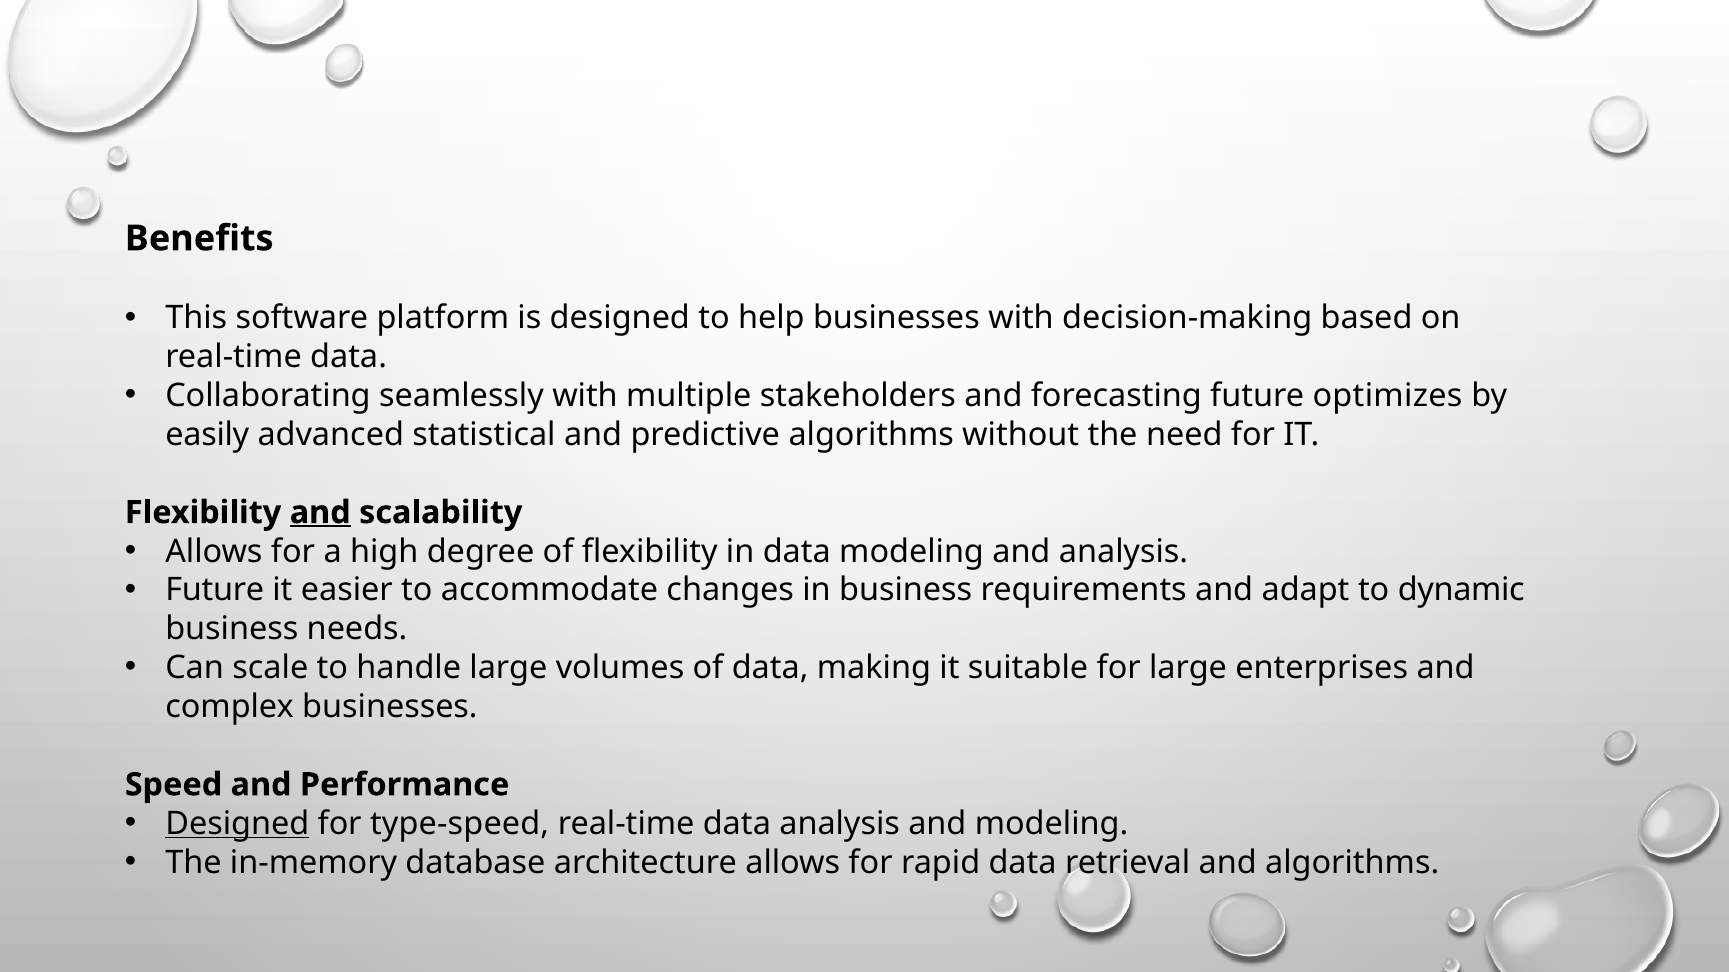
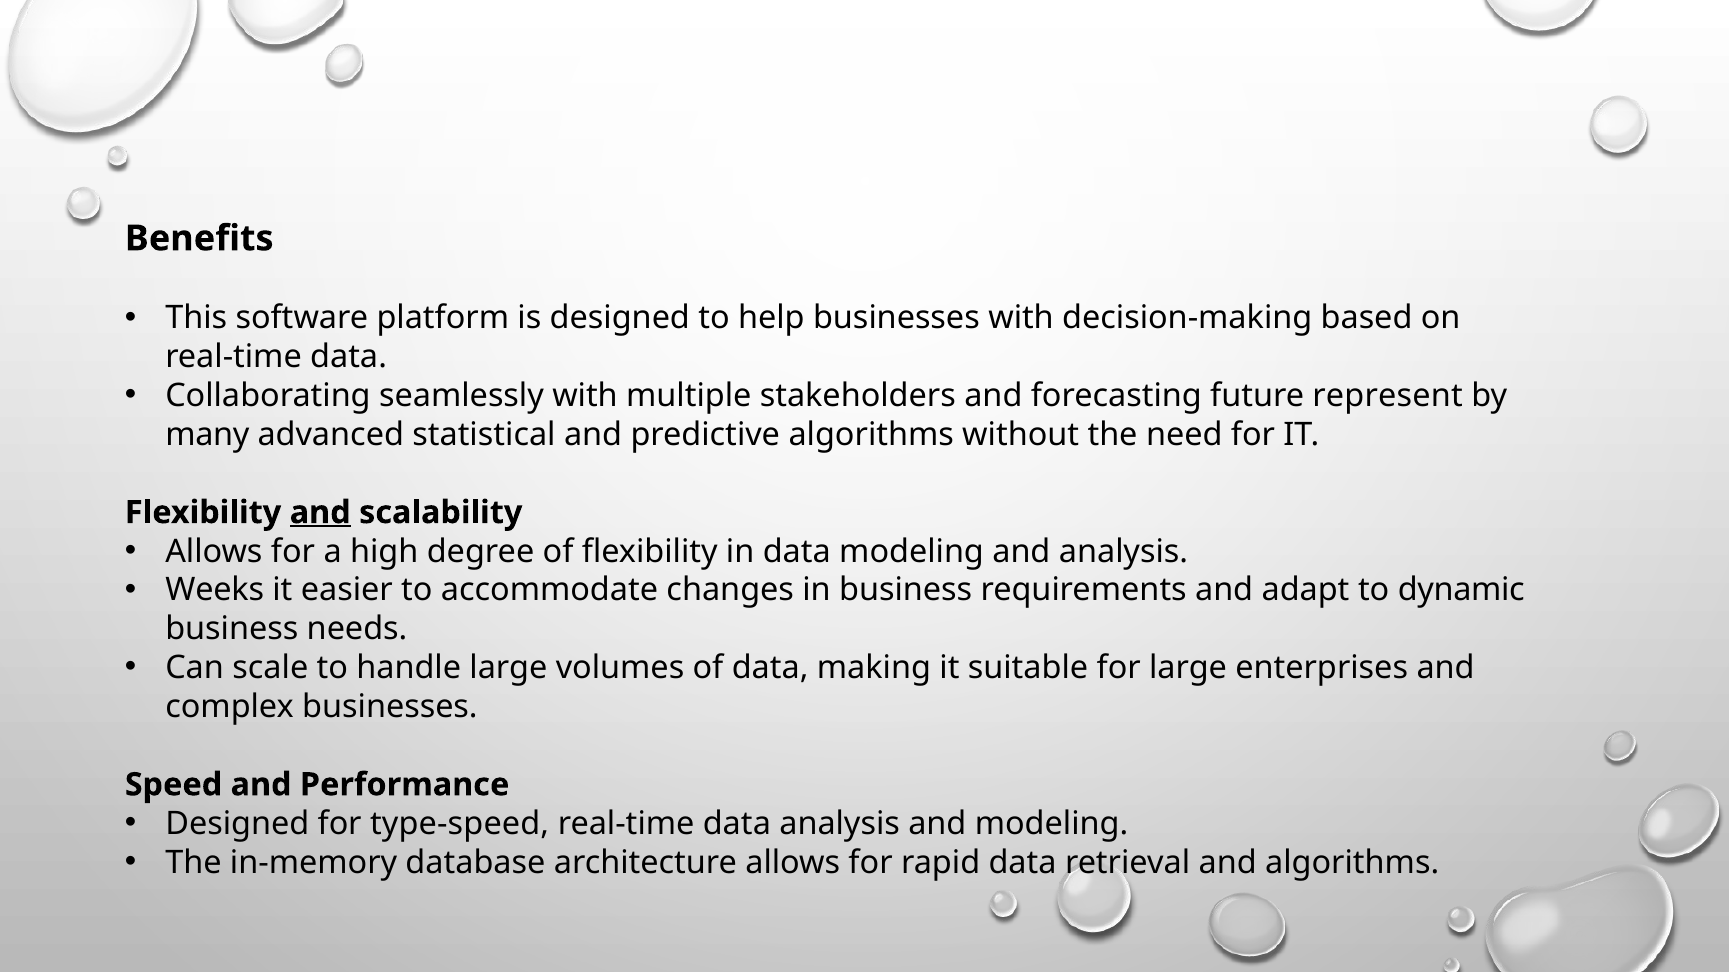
optimizes: optimizes -> represent
easily: easily -> many
Future at (215, 591): Future -> Weeks
Designed at (237, 824) underline: present -> none
